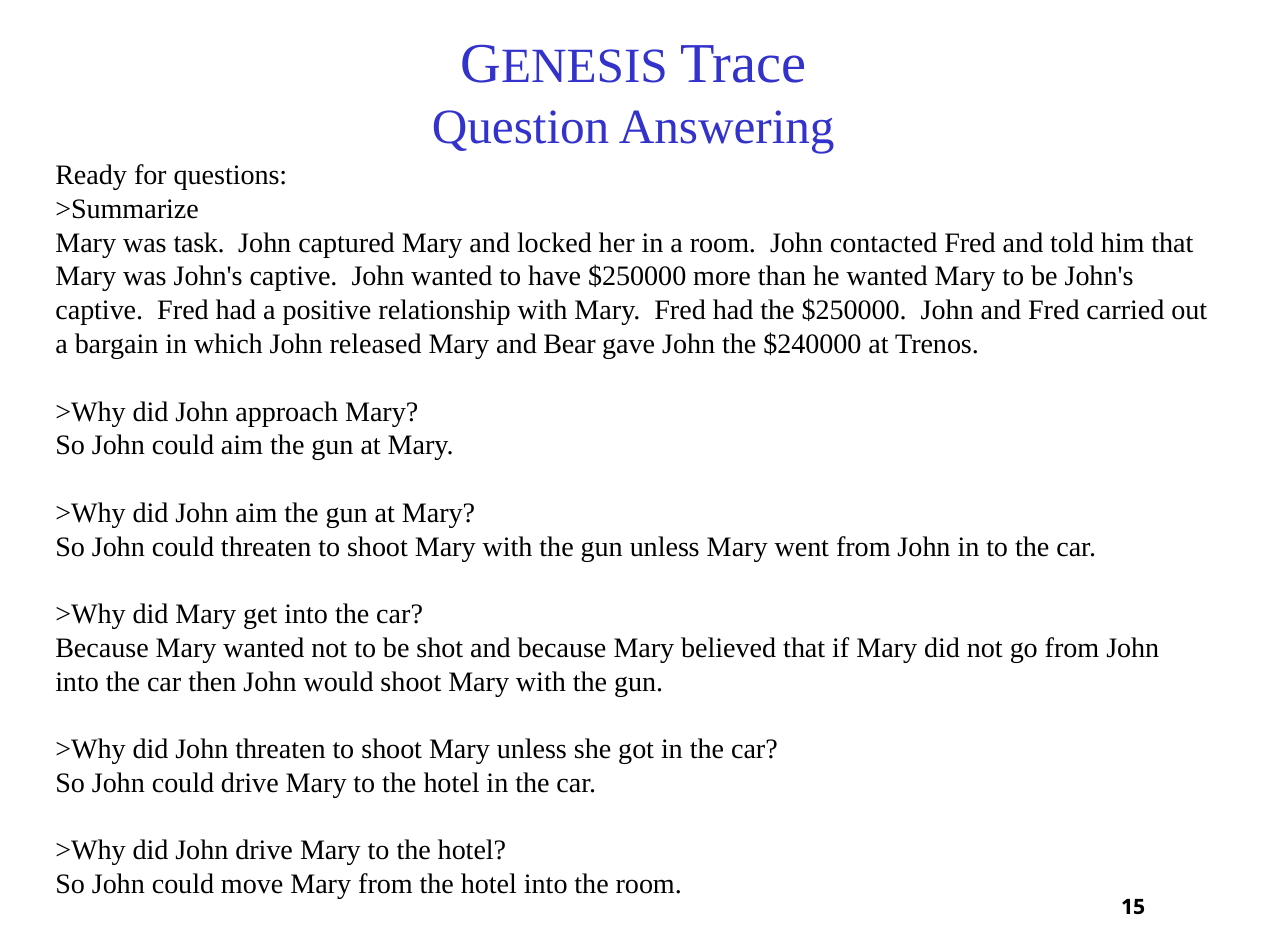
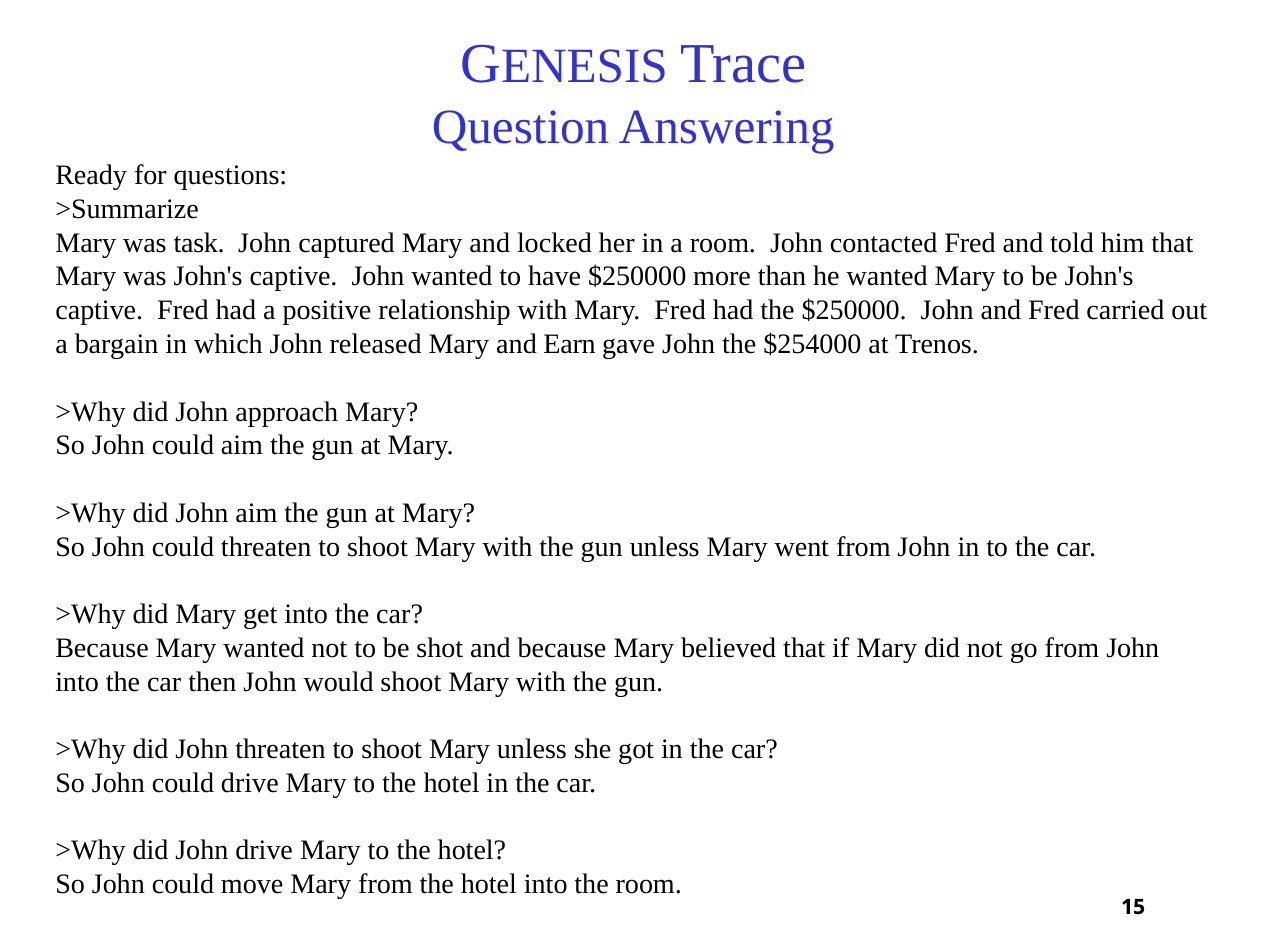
Bear: Bear -> Earn
$240000: $240000 -> $254000
